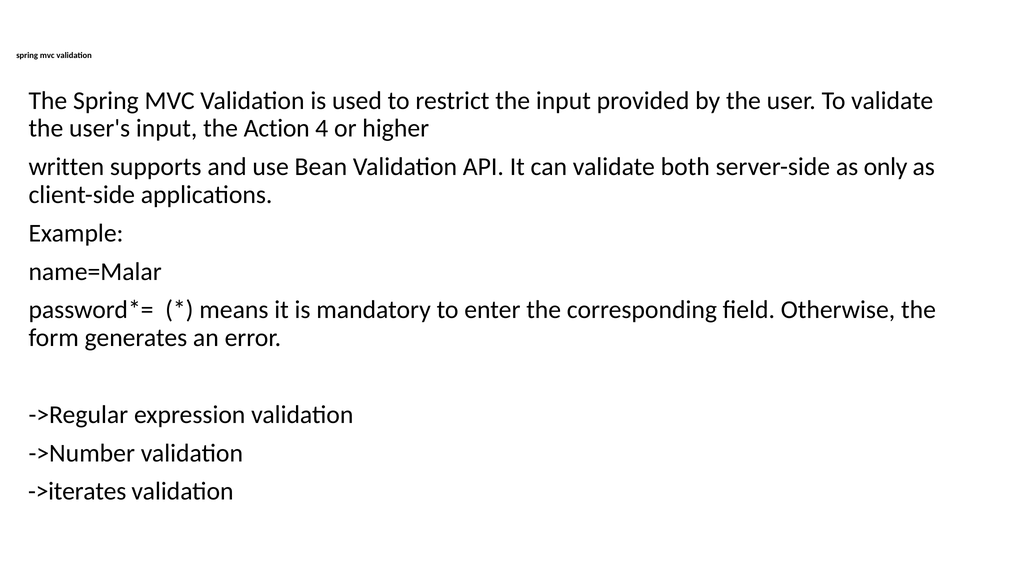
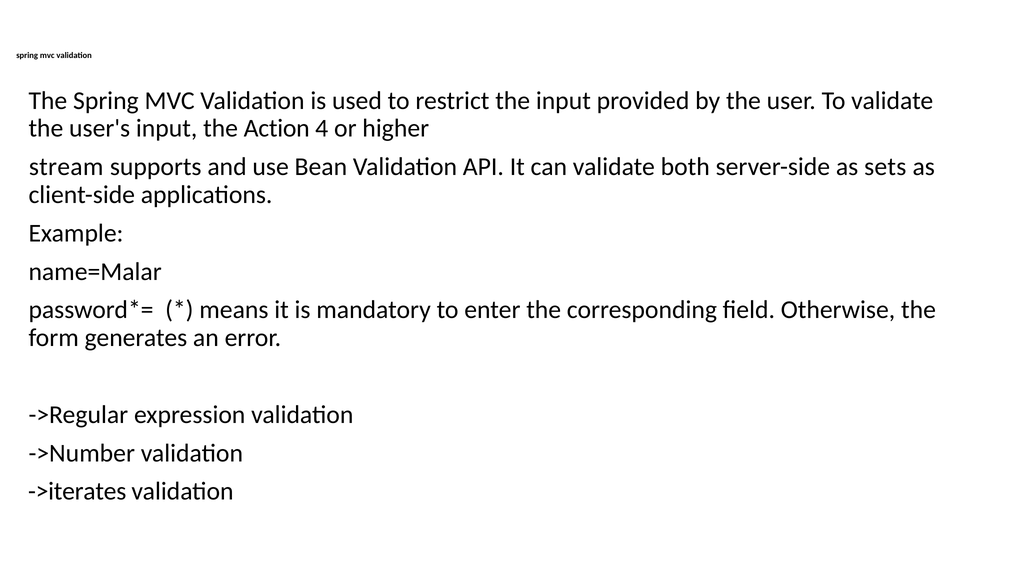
written: written -> stream
only: only -> sets
